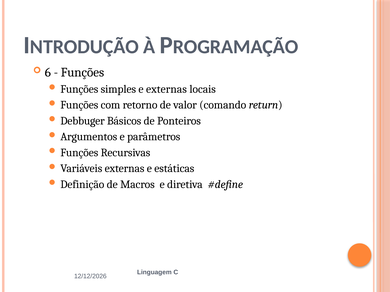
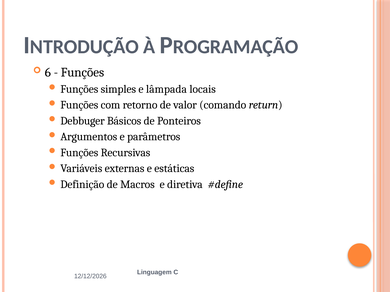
e externas: externas -> lâmpada
